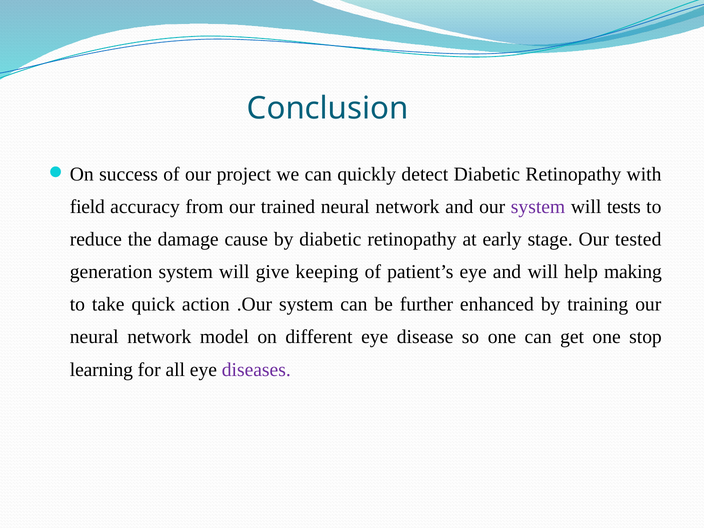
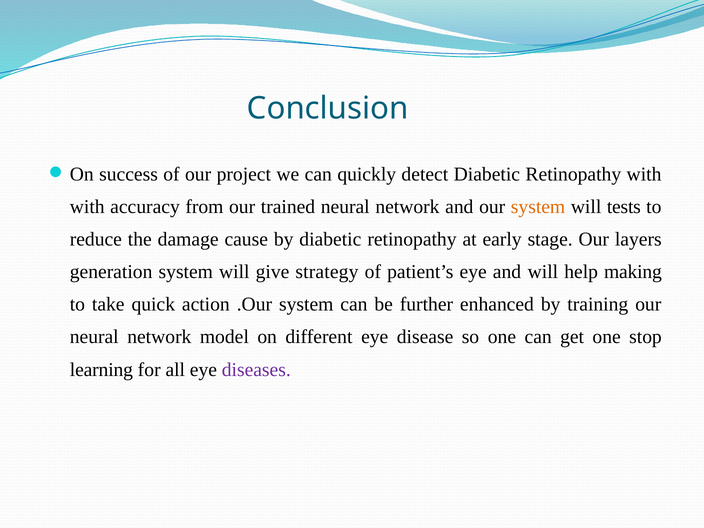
field at (87, 207): field -> with
system at (538, 207) colour: purple -> orange
tested: tested -> layers
keeping: keeping -> strategy
